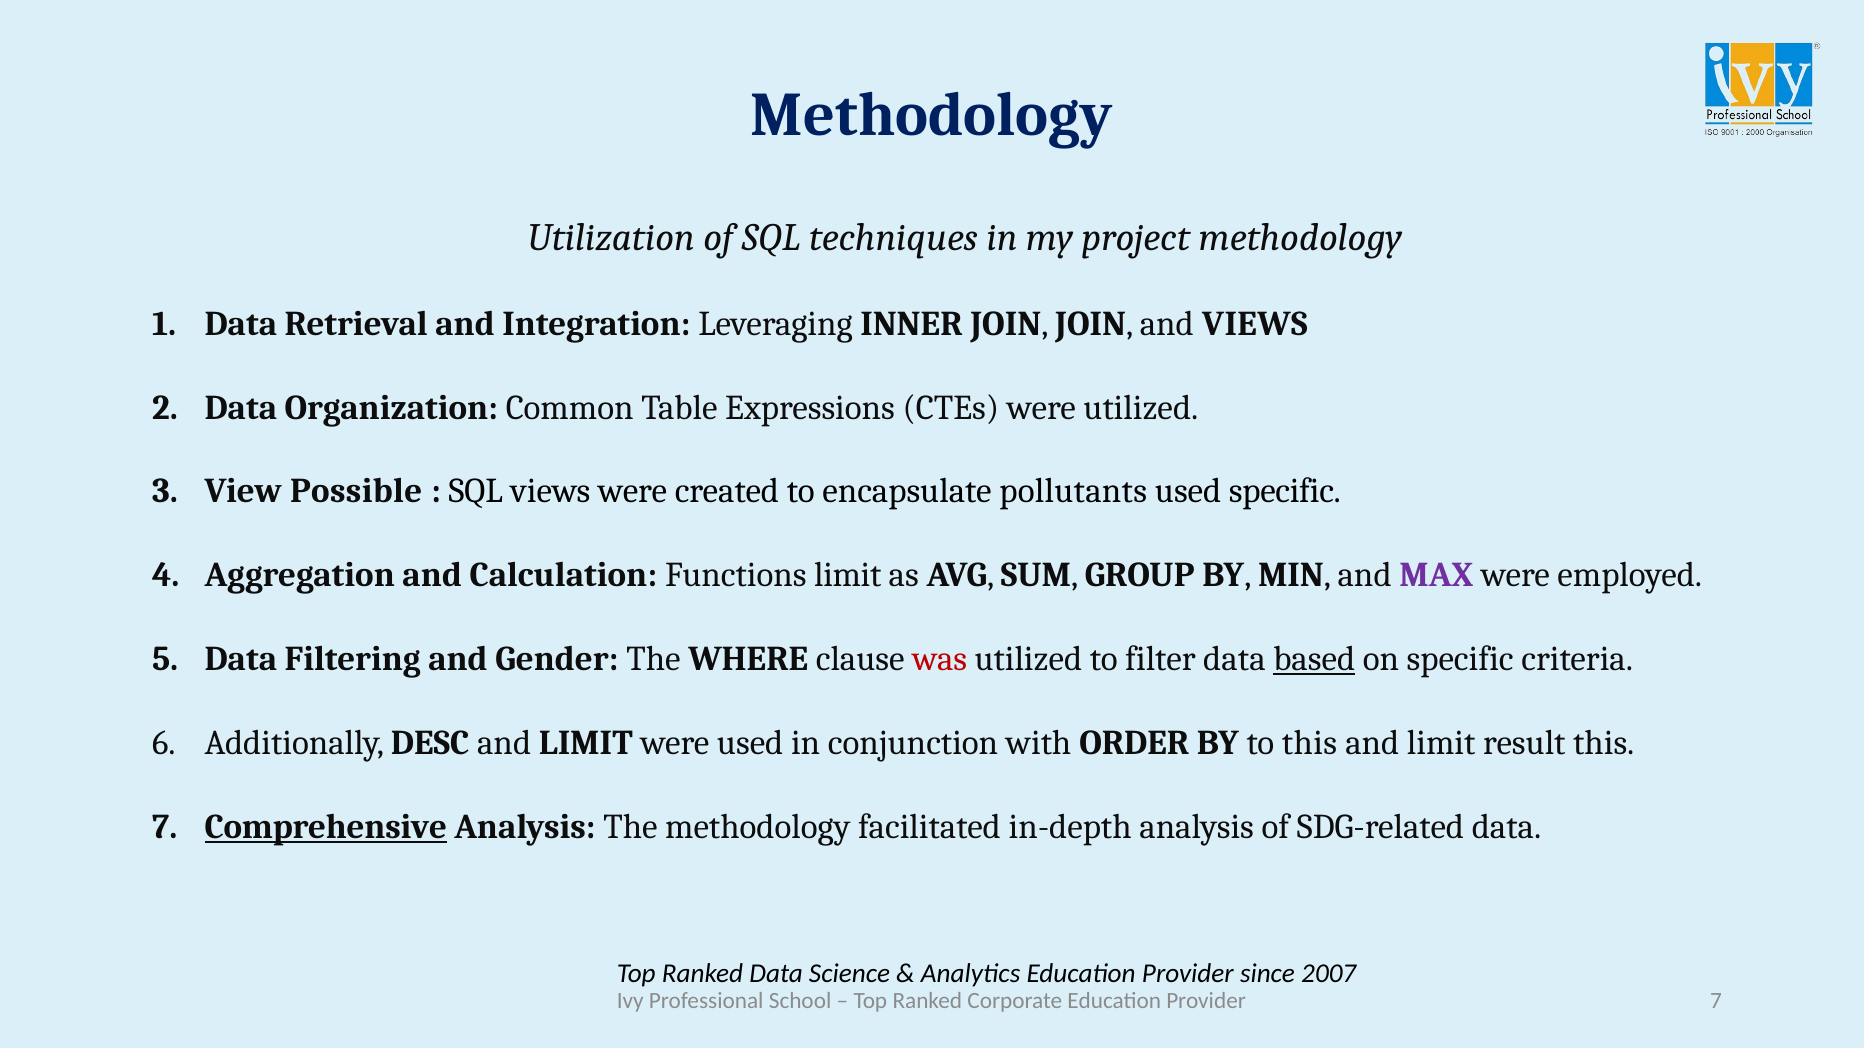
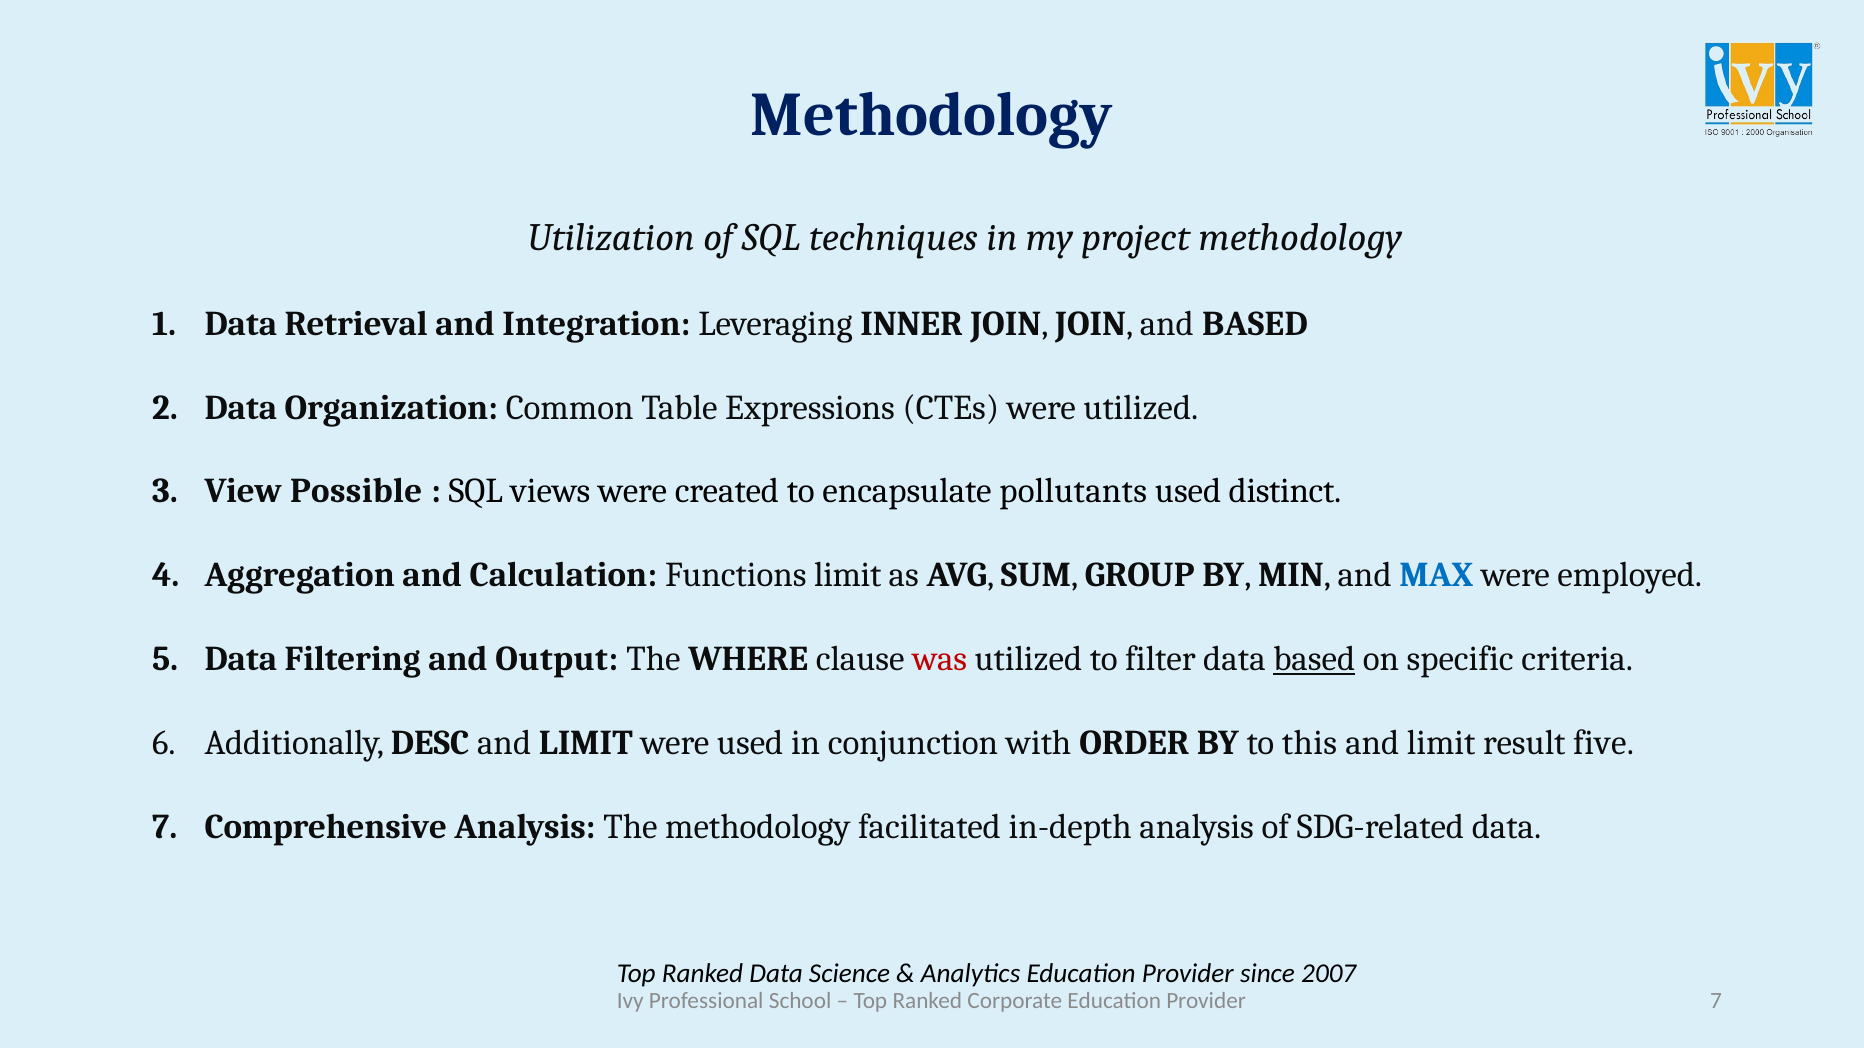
and VIEWS: VIEWS -> BASED
used specific: specific -> distinct
MAX colour: purple -> blue
Gender: Gender -> Output
result this: this -> five
Comprehensive underline: present -> none
